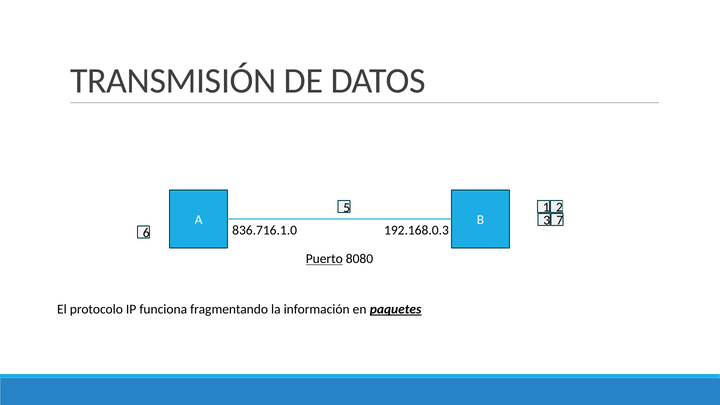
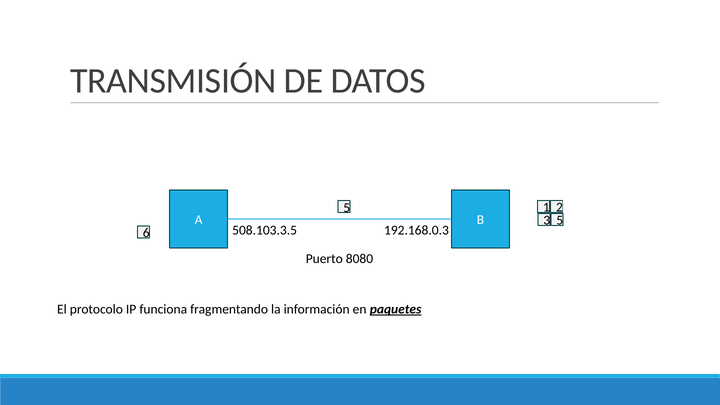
3 7: 7 -> 5
836.716.1.0: 836.716.1.0 -> 508.103.3.5
Puerto underline: present -> none
